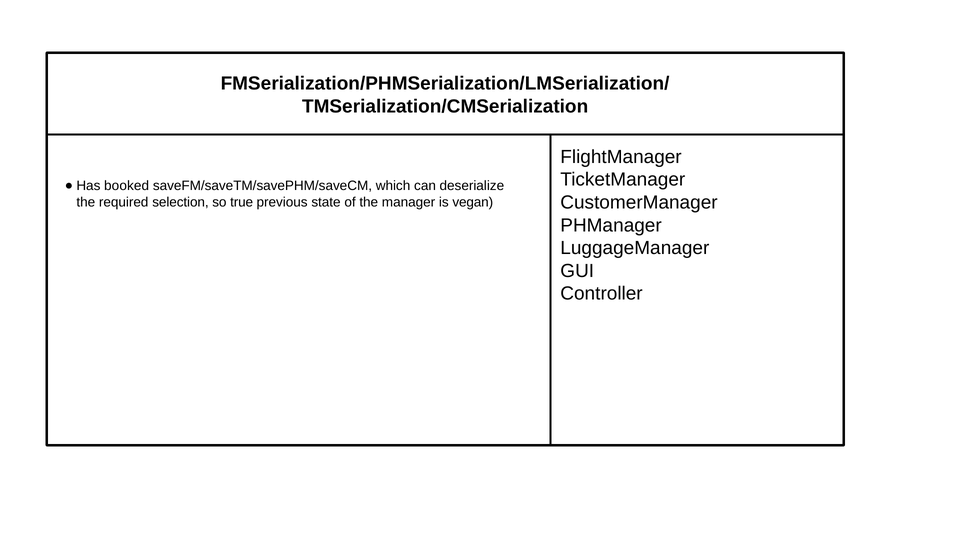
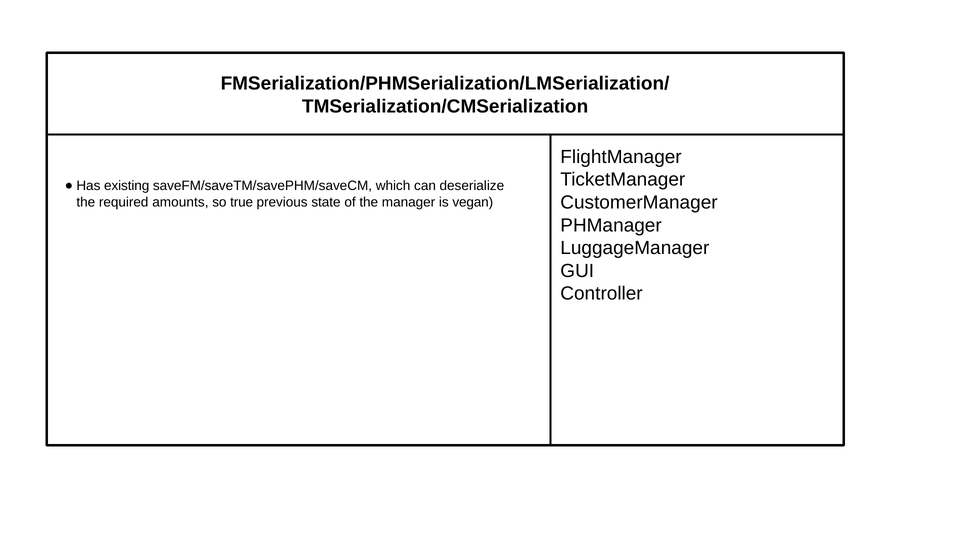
booked: booked -> existing
selection: selection -> amounts
